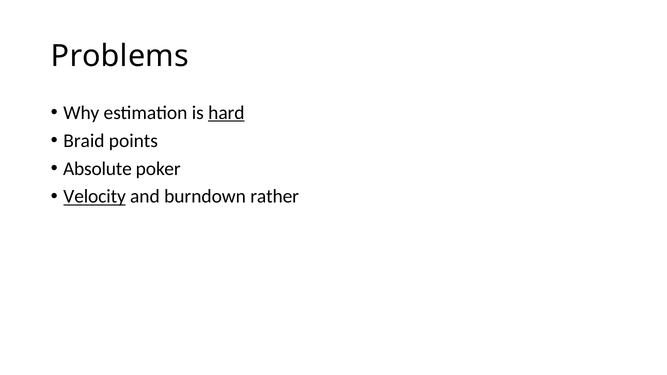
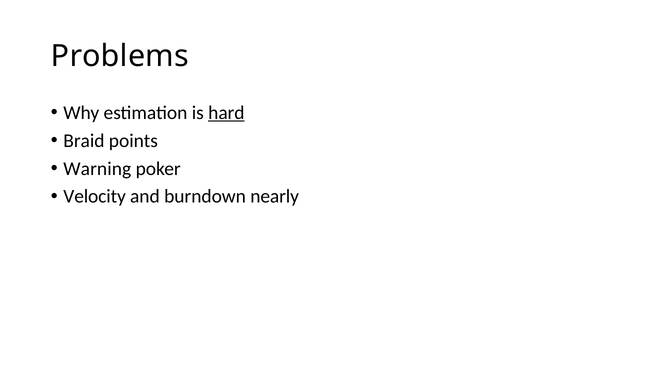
Absolute: Absolute -> Warning
Velocity underline: present -> none
rather: rather -> nearly
